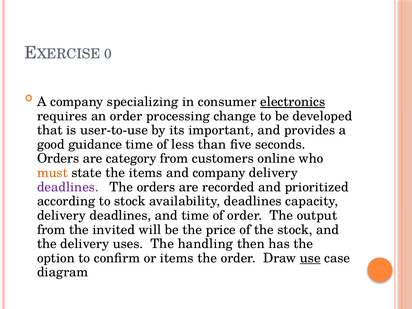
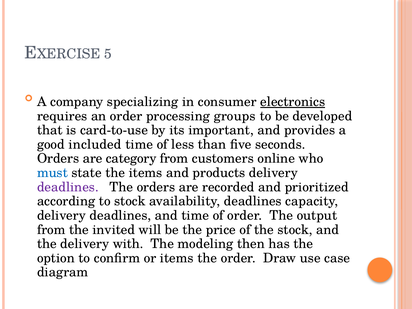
0: 0 -> 5
change: change -> groups
user-to-use: user-to-use -> card-to-use
guidance: guidance -> included
must colour: orange -> blue
and company: company -> products
uses: uses -> with
handling: handling -> modeling
use underline: present -> none
